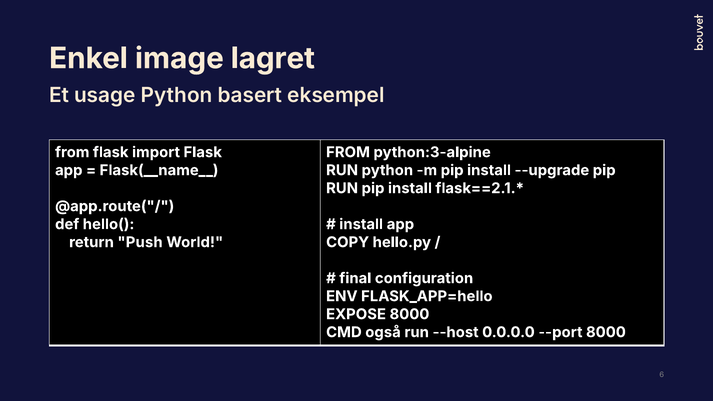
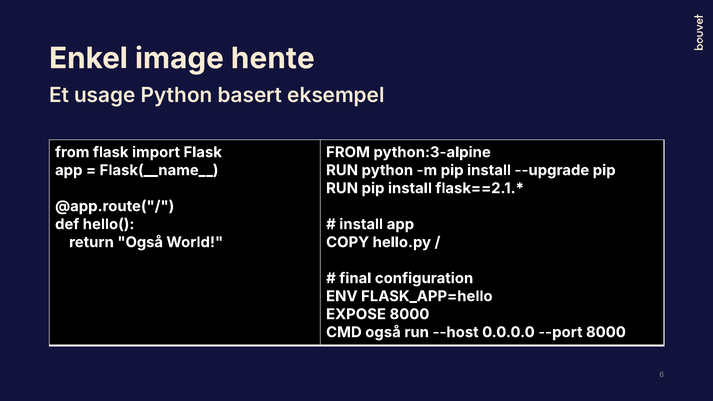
lagret: lagret -> hente
return Push: Push -> Også
